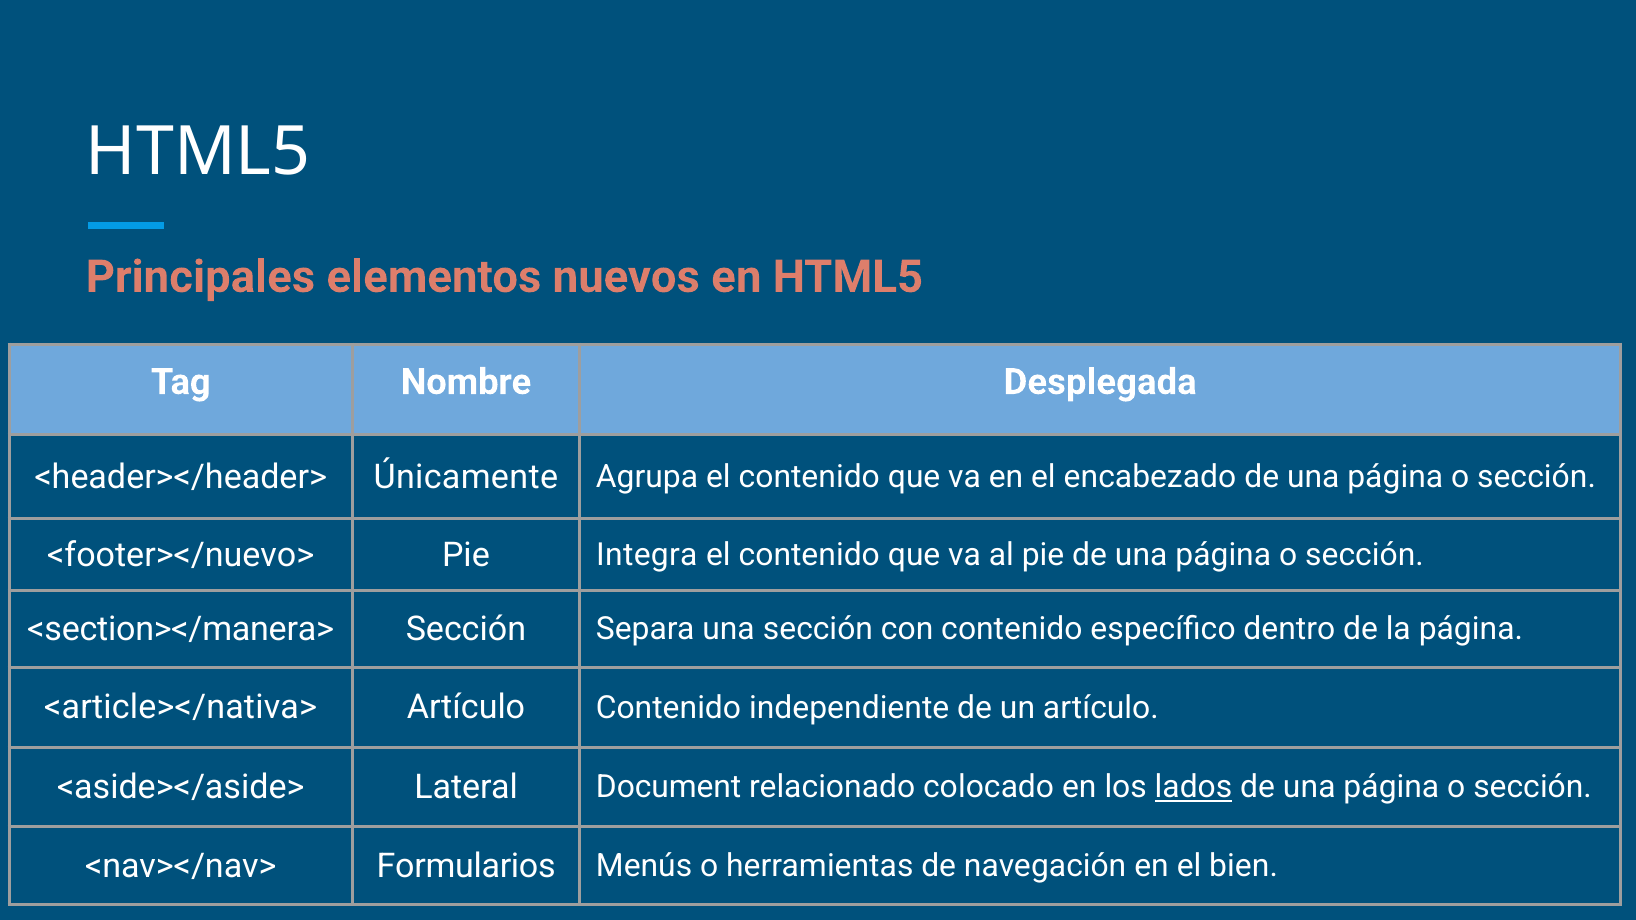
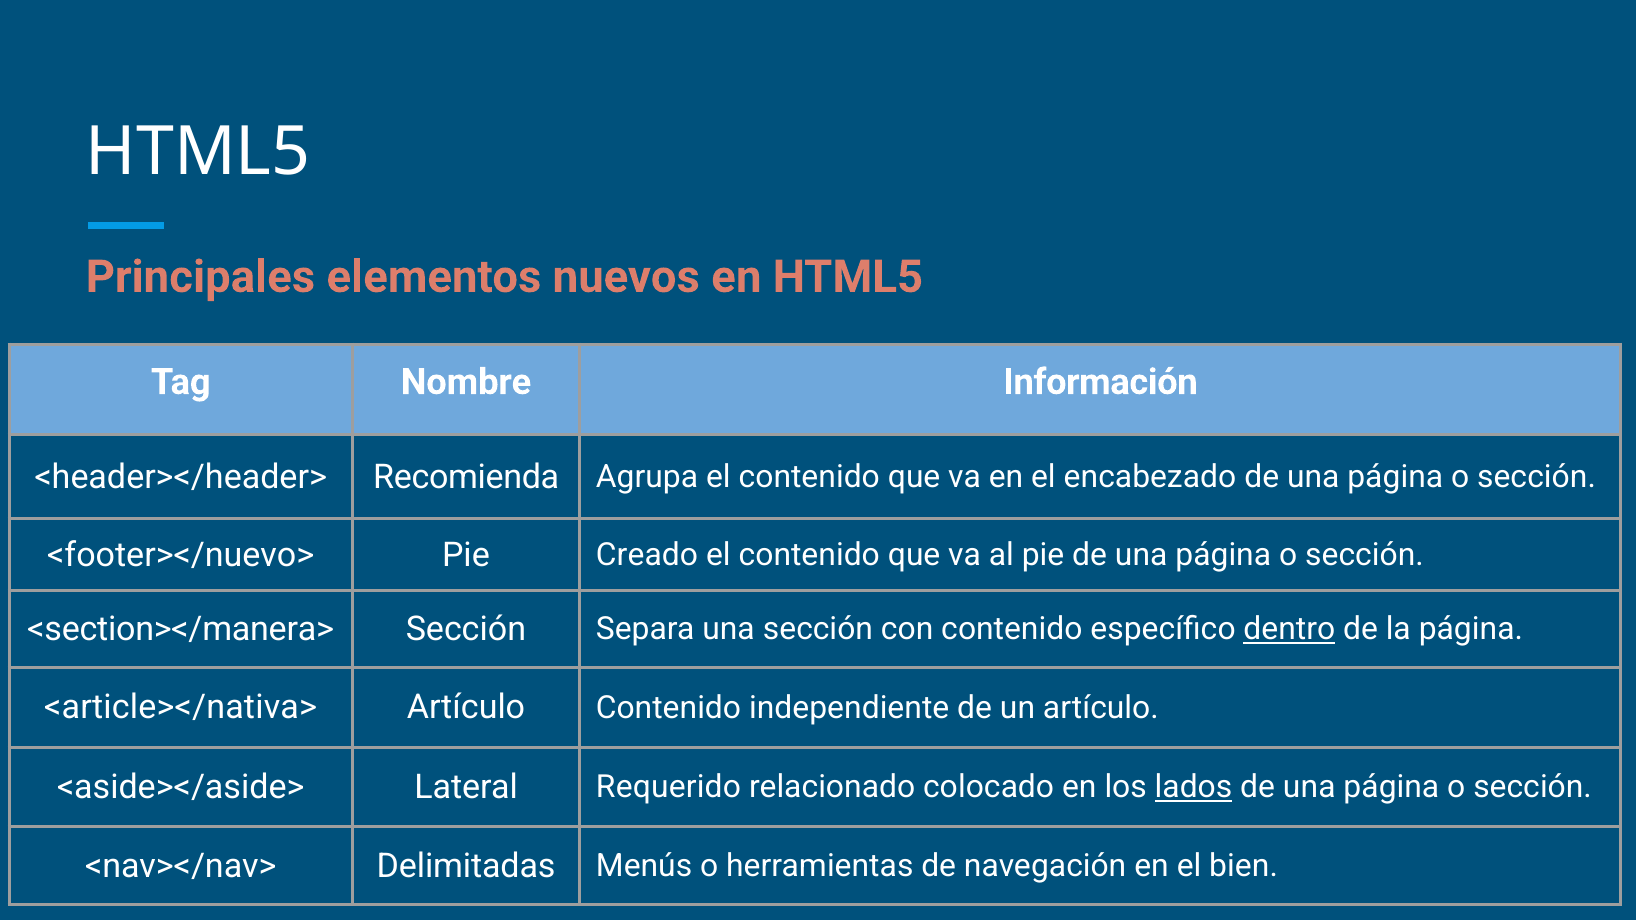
Desplegada: Desplegada -> Información
Únicamente: Únicamente -> Recomienda
Integra: Integra -> Creado
dentro underline: none -> present
Document: Document -> Requerido
Formularios: Formularios -> Delimitadas
